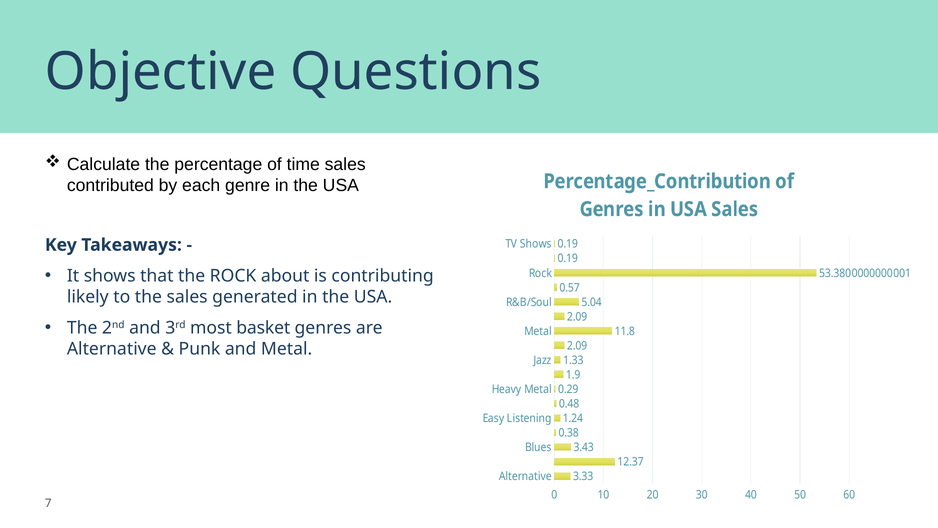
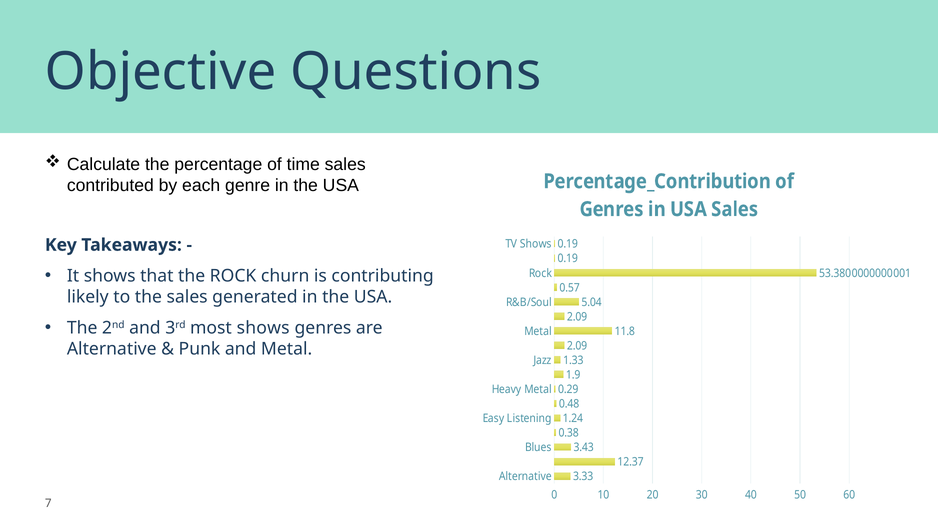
about: about -> churn
most basket: basket -> shows
